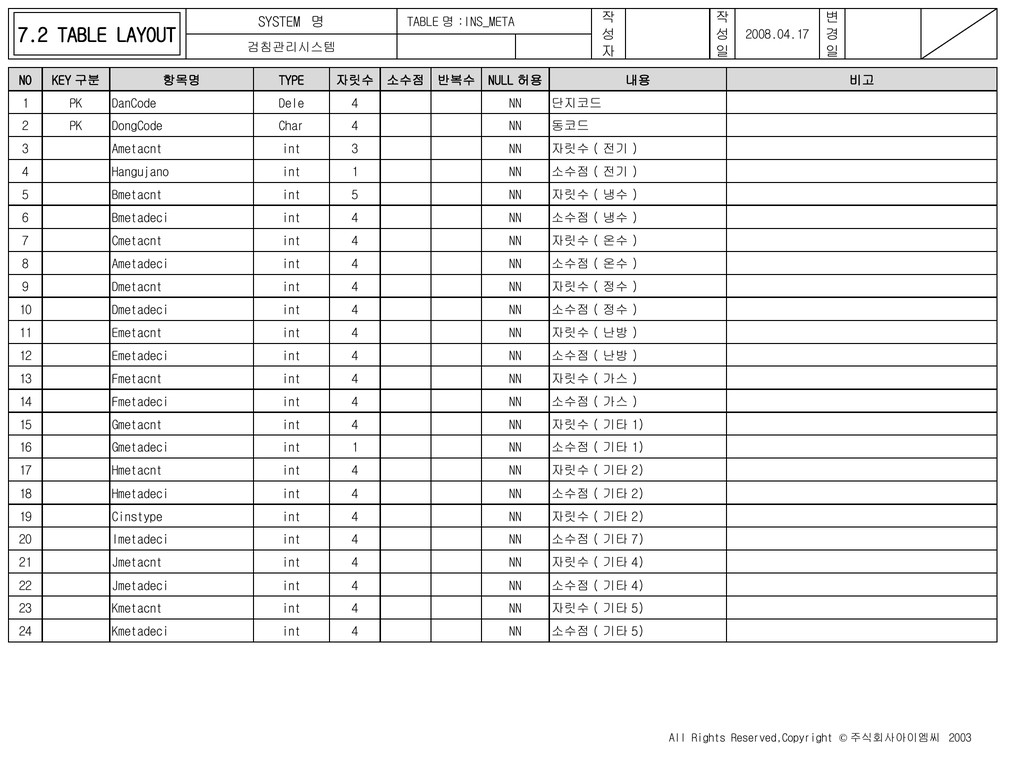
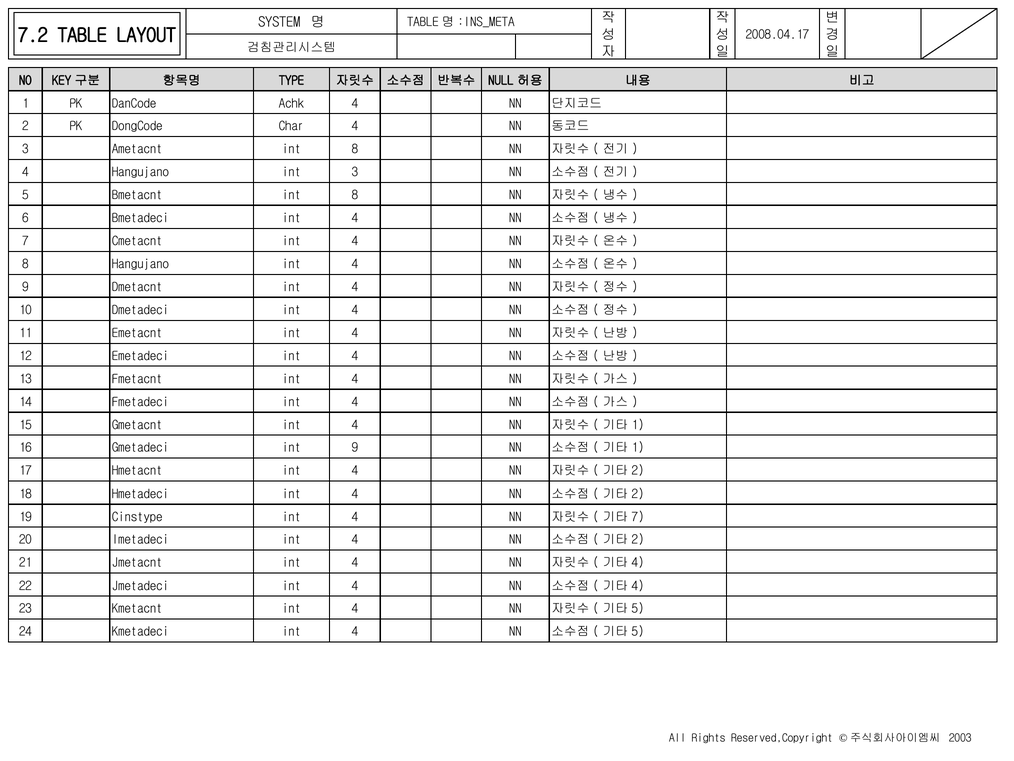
Dele: Dele -> Achk
Ametacnt int 3: 3 -> 8
1 at (355, 172): 1 -> 3
Bmetacnt int 5: 5 -> 8
8 Ametadeci: Ametadeci -> Hangujano
Gmetadeci int 1: 1 -> 9
2 at (638, 517): 2 -> 7
7 at (638, 539): 7 -> 2
